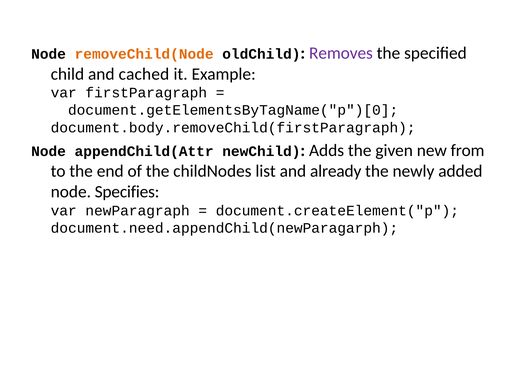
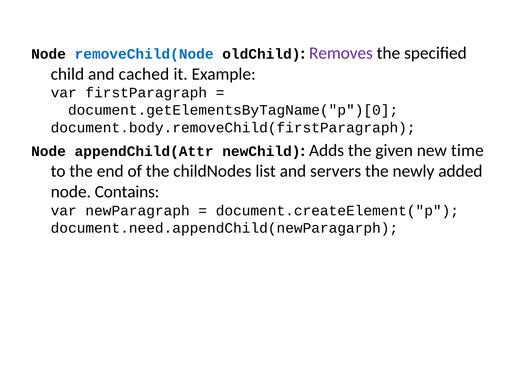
removeChild(Node colour: orange -> blue
from: from -> time
already: already -> servers
Specifies: Specifies -> Contains
